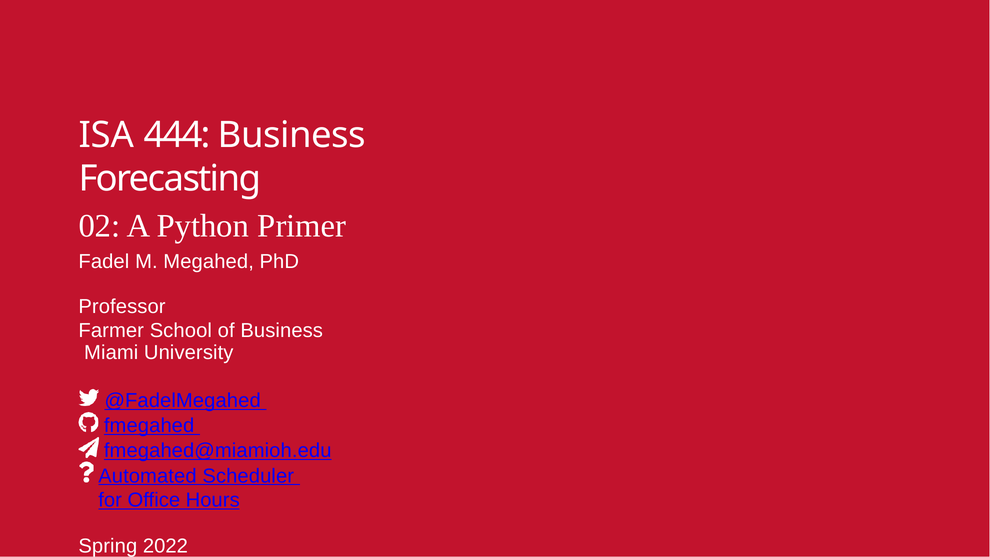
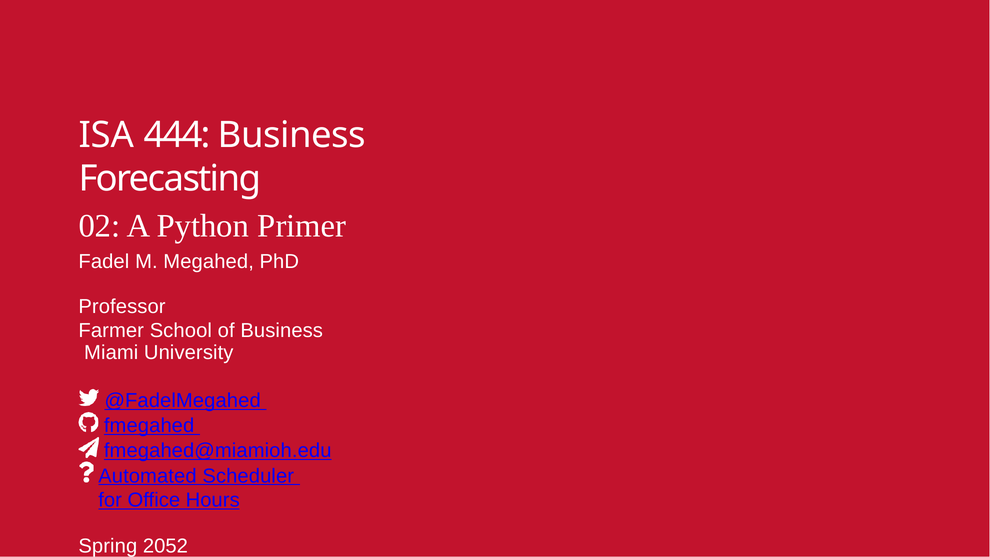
2022: 2022 -> 2052
